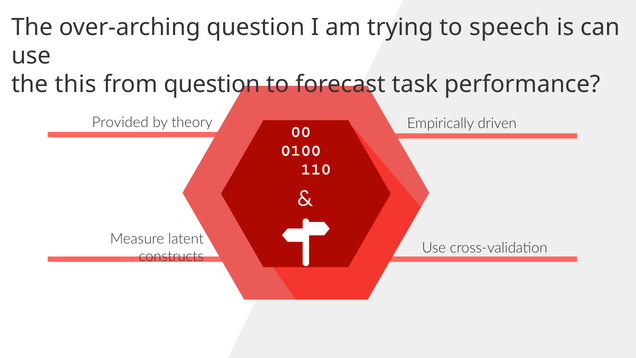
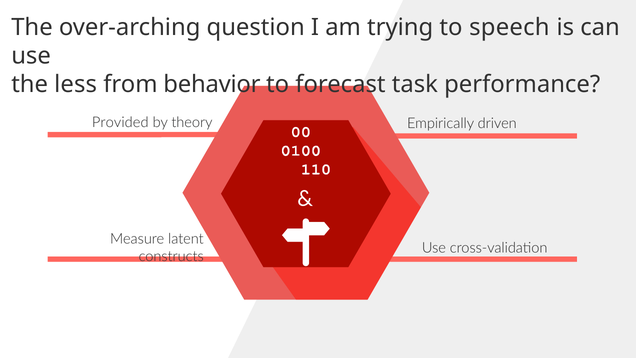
this: this -> less
from question: question -> behavior
